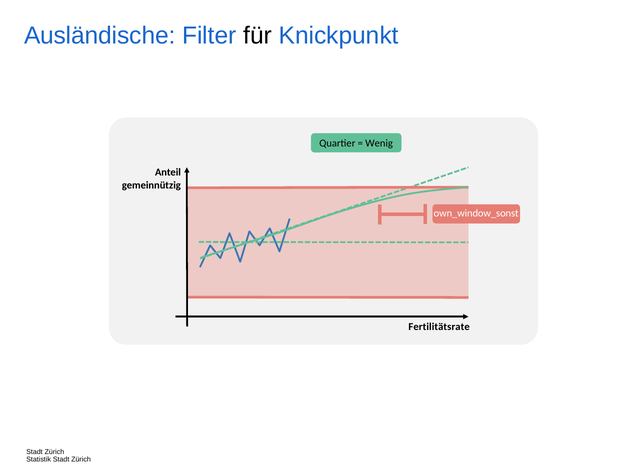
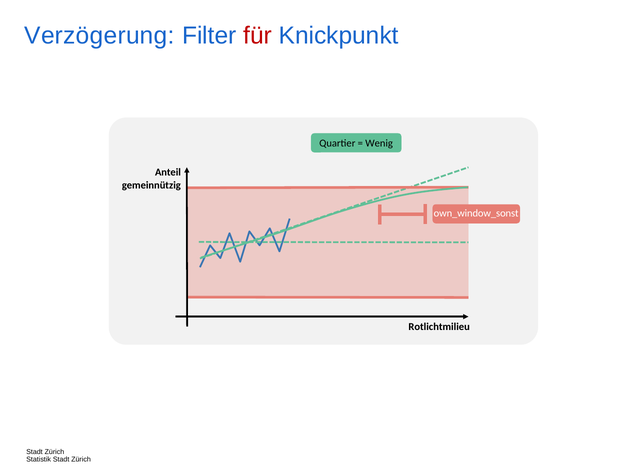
Ausländische: Ausländische -> Verzögerung
für colour: black -> red
Fertilitätsrate: Fertilitätsrate -> Rotlichtmilieu
